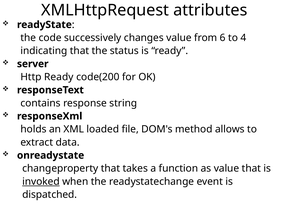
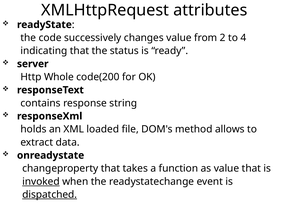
6: 6 -> 2
Http Ready: Ready -> Whole
dispatched underline: none -> present
